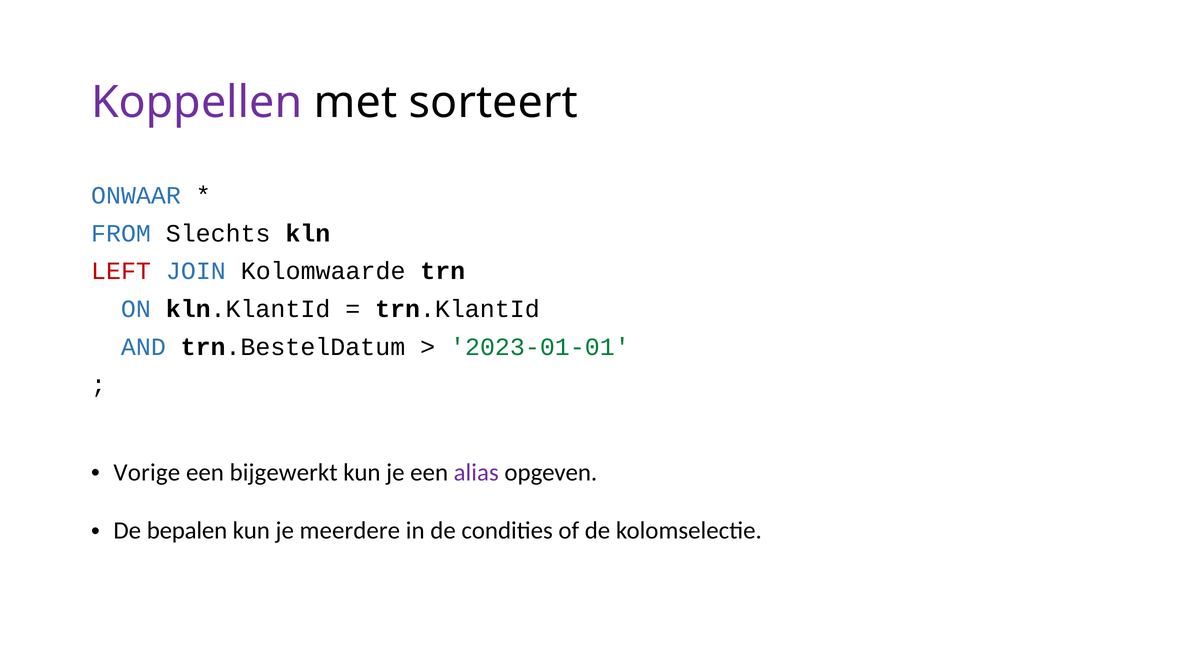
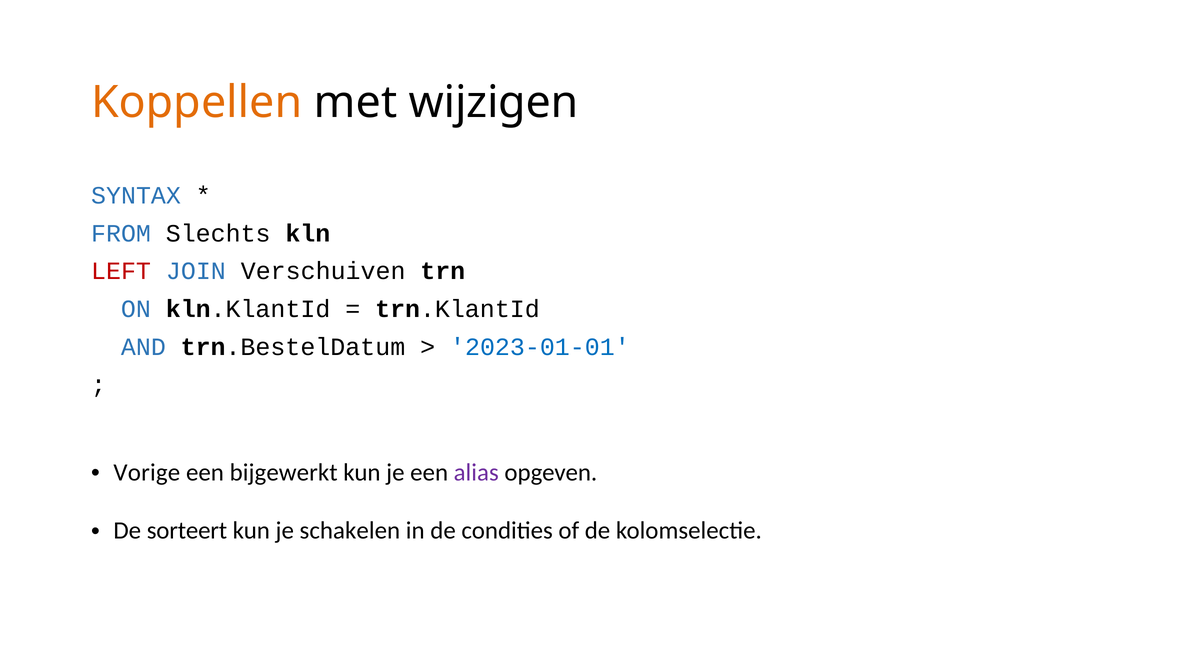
Koppellen colour: purple -> orange
sorteert: sorteert -> wijzigen
ONWAAR: ONWAAR -> SYNTAX
Kolomwaarde: Kolomwaarde -> Verschuiven
2023-01-01 colour: green -> blue
bepalen: bepalen -> sorteert
meerdere: meerdere -> schakelen
